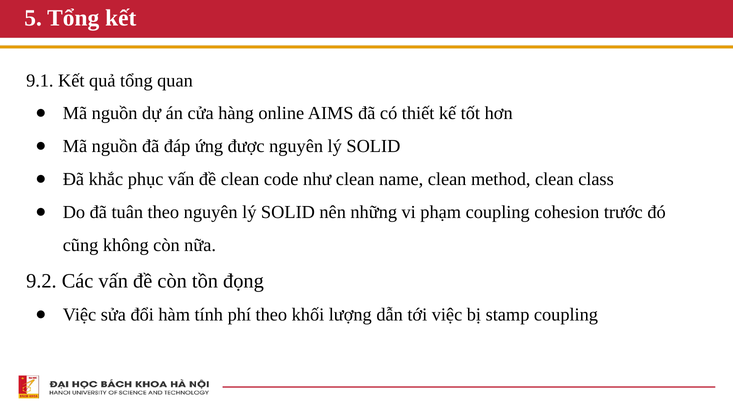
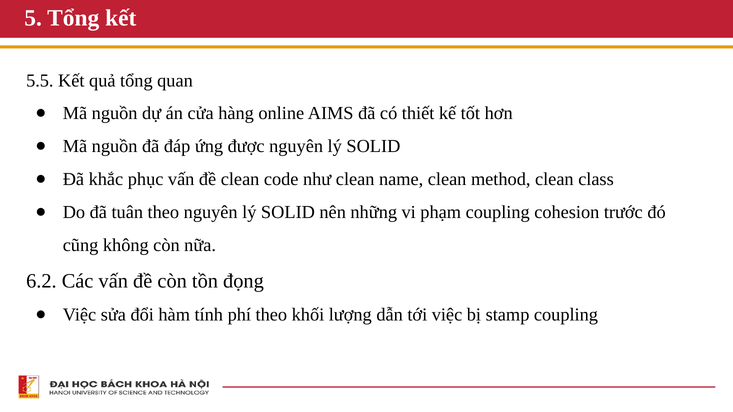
9.1: 9.1 -> 5.5
9.2: 9.2 -> 6.2
